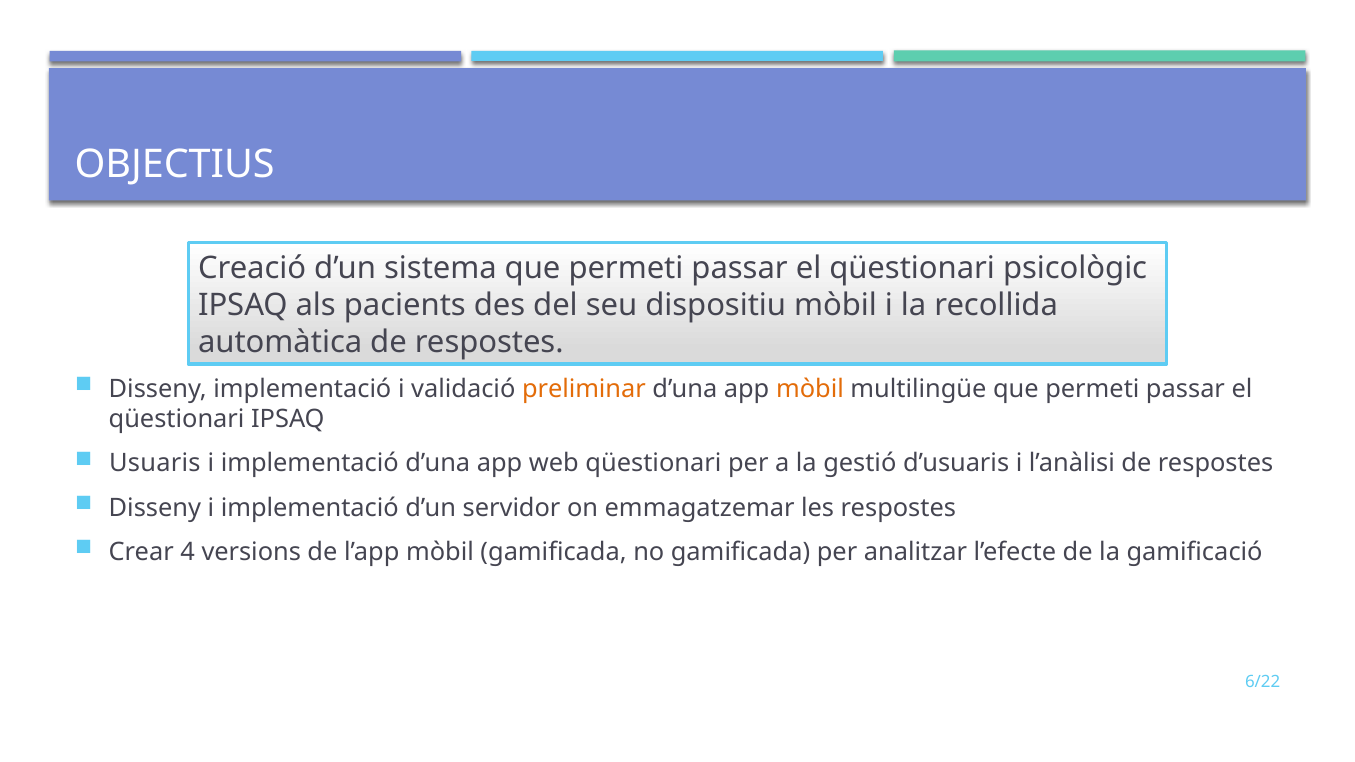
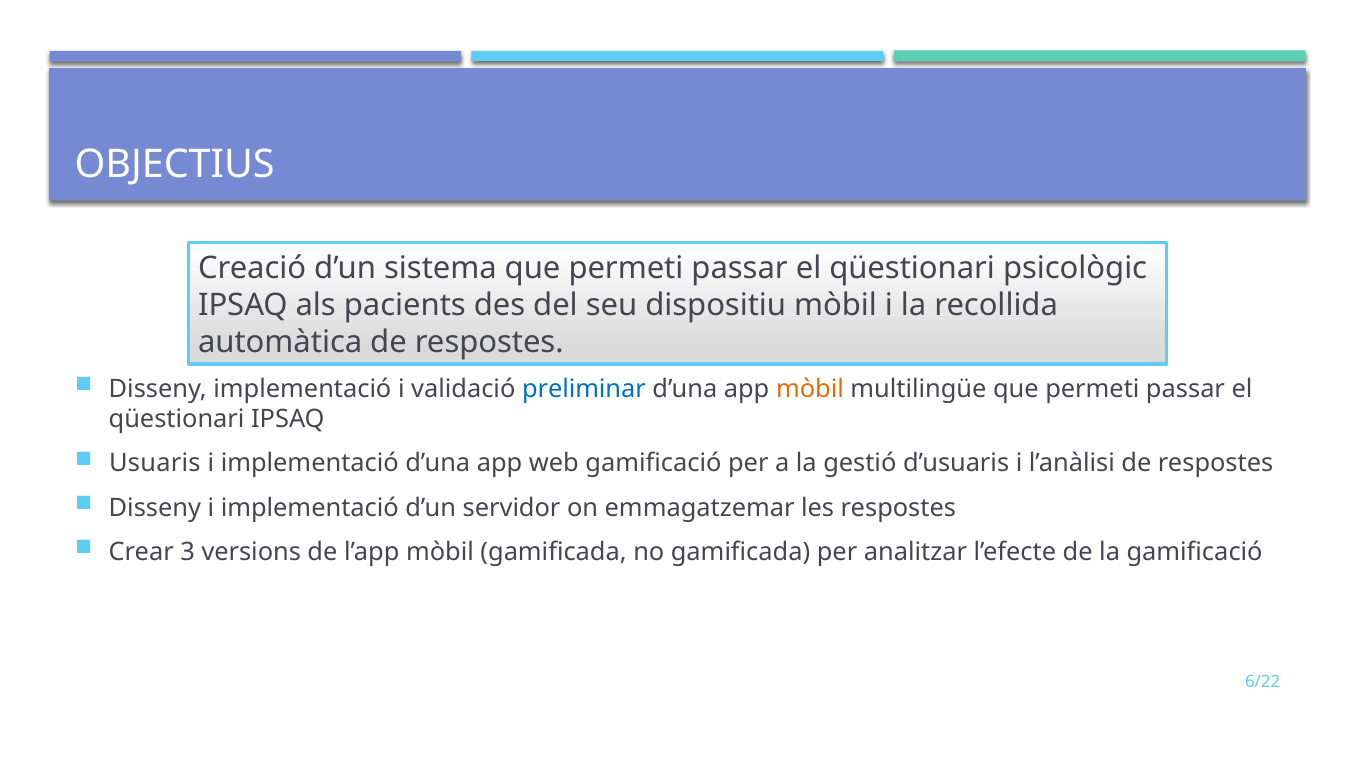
preliminar colour: orange -> blue
web qüestionari: qüestionari -> gamificació
4: 4 -> 3
